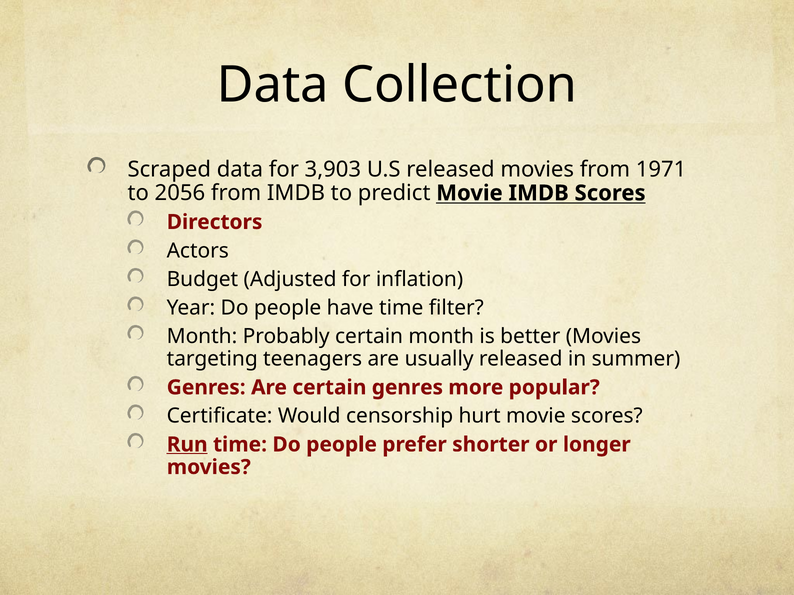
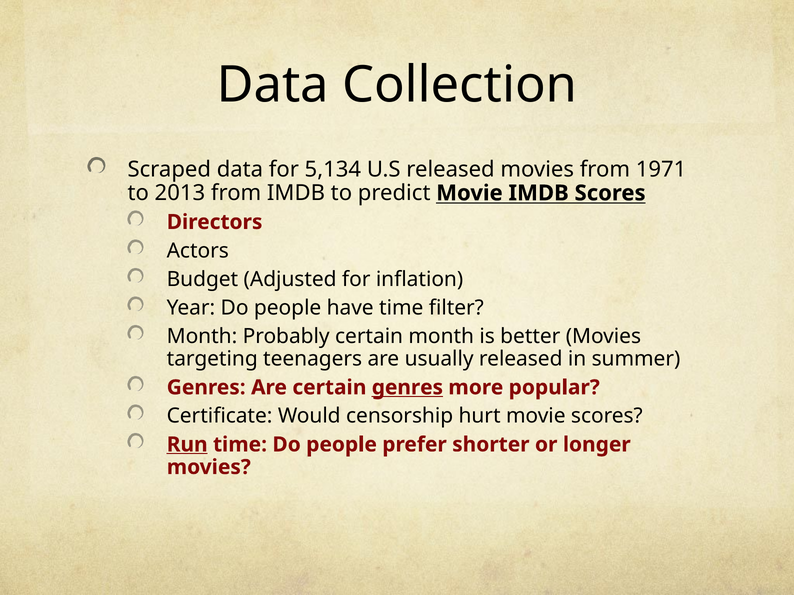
3,903: 3,903 -> 5,134
2056: 2056 -> 2013
genres at (407, 388) underline: none -> present
